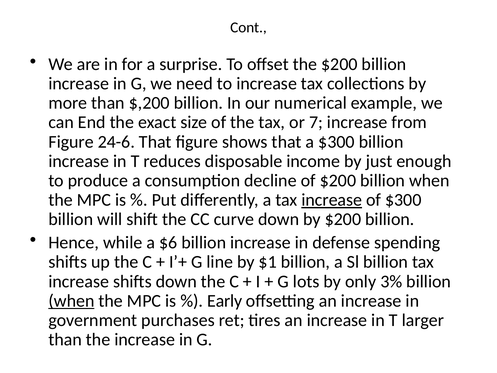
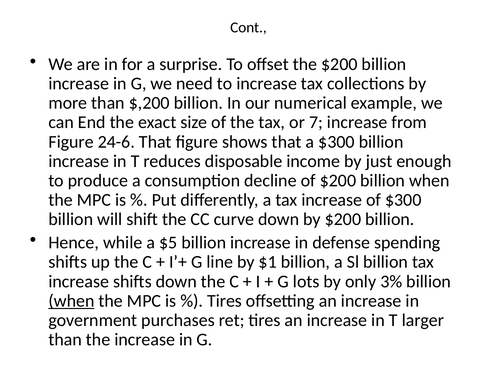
increase at (332, 200) underline: present -> none
$6: $6 -> $5
Early at (225, 301): Early -> Tires
